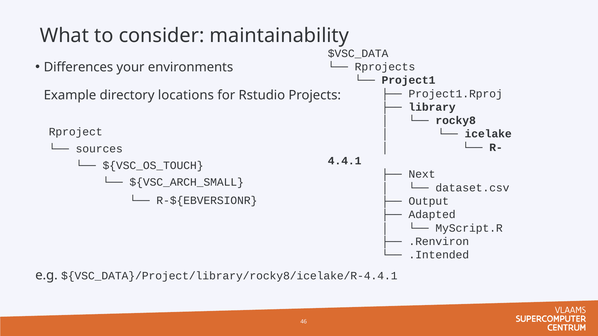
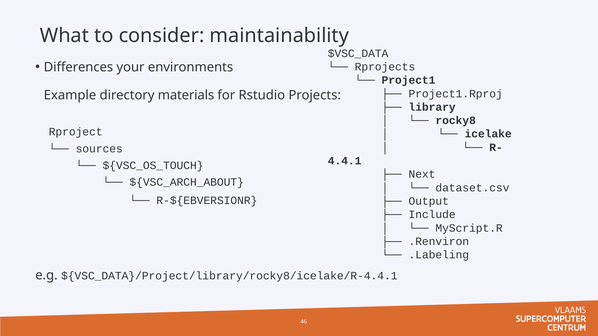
locations: locations -> materials
${VSC_ARCH_SMALL: ${VSC_ARCH_SMALL -> ${VSC_ARCH_ABOUT
Adapted: Adapted -> Include
.Intended: .Intended -> .Labeling
